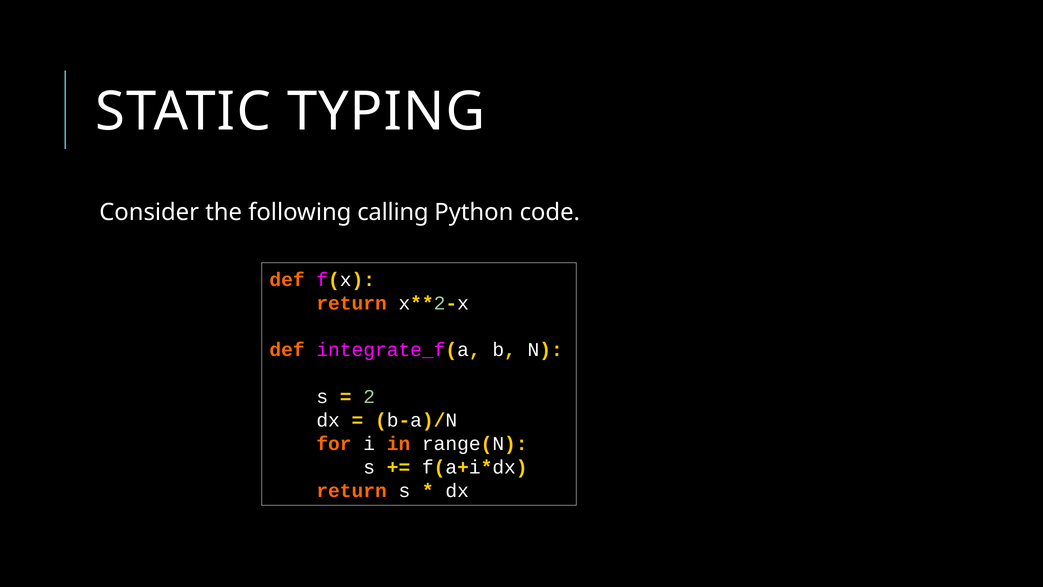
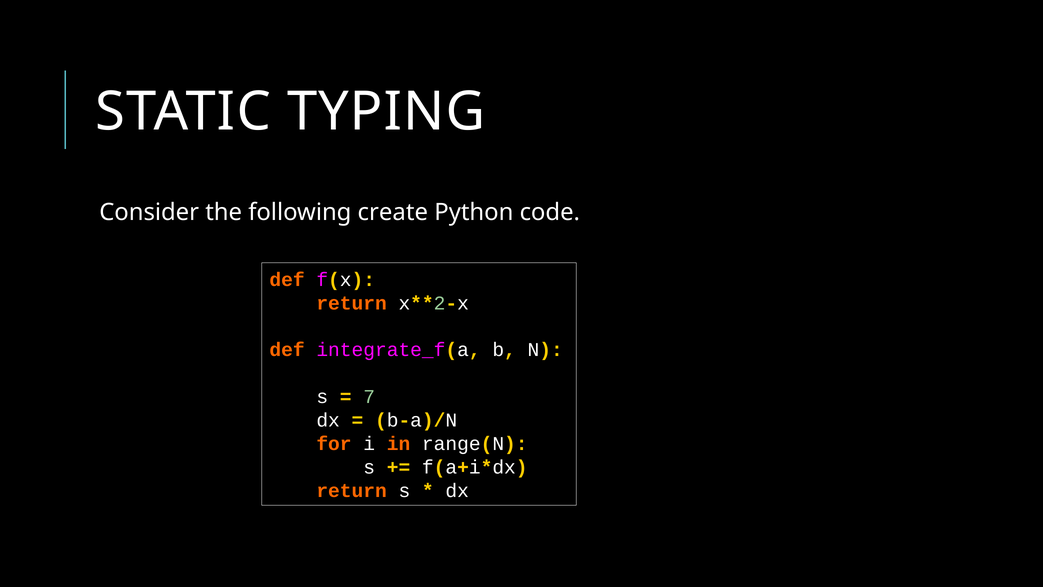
calling: calling -> create
2: 2 -> 7
